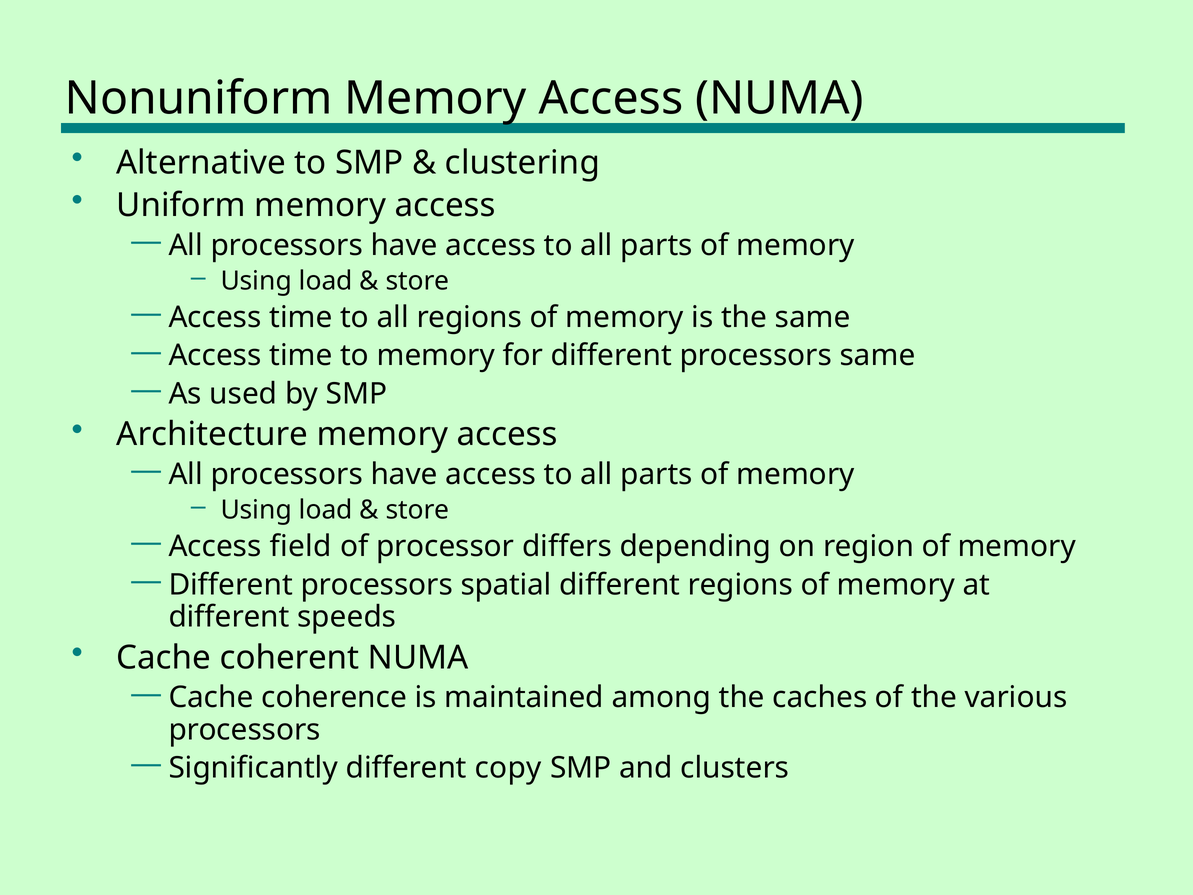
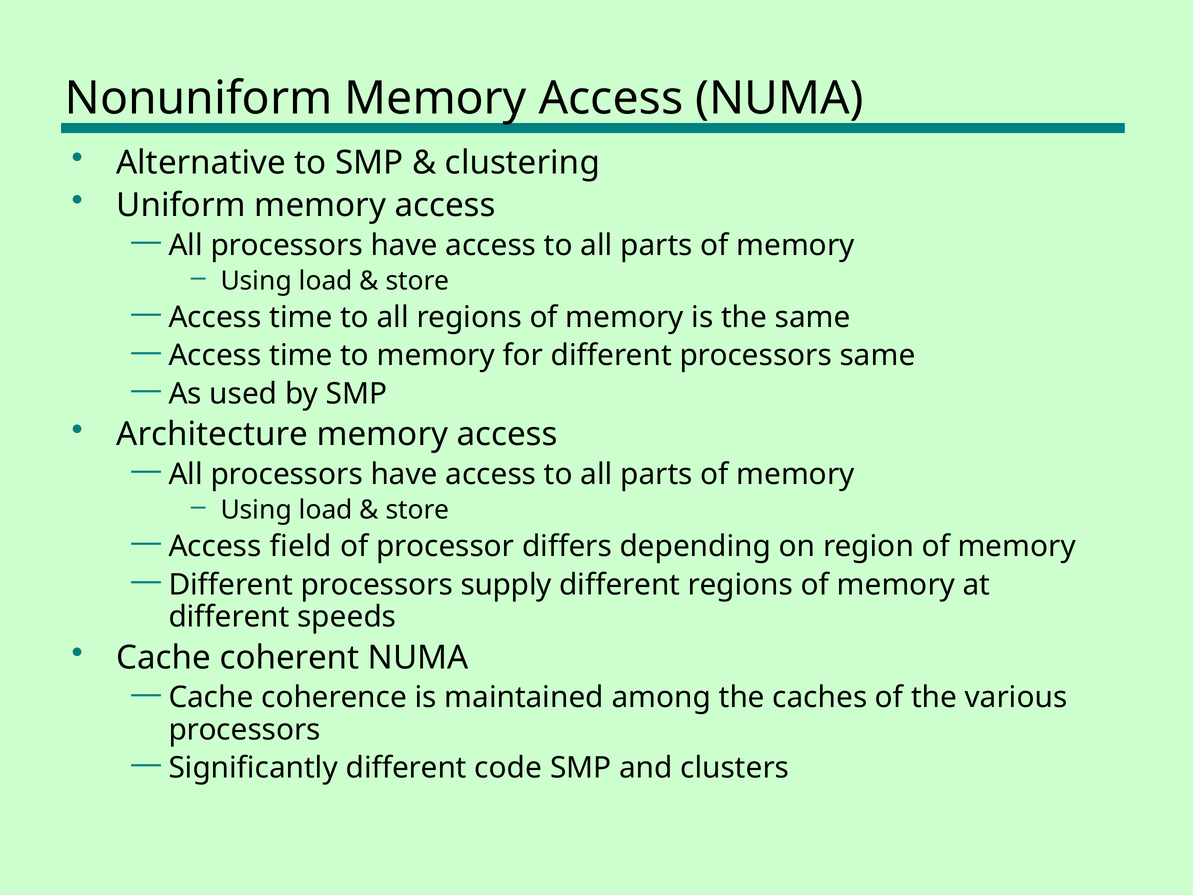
spatial: spatial -> supply
copy: copy -> code
